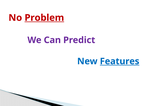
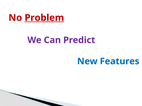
Features underline: present -> none
